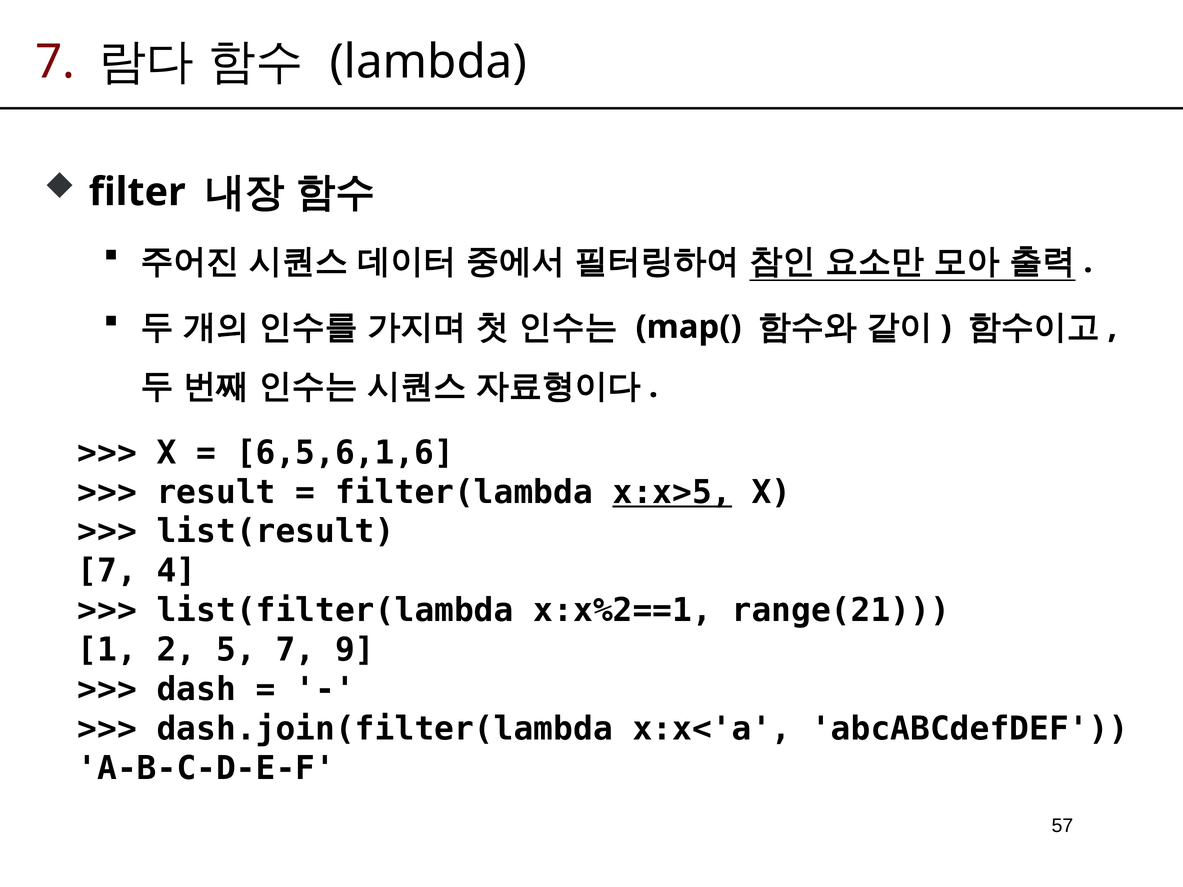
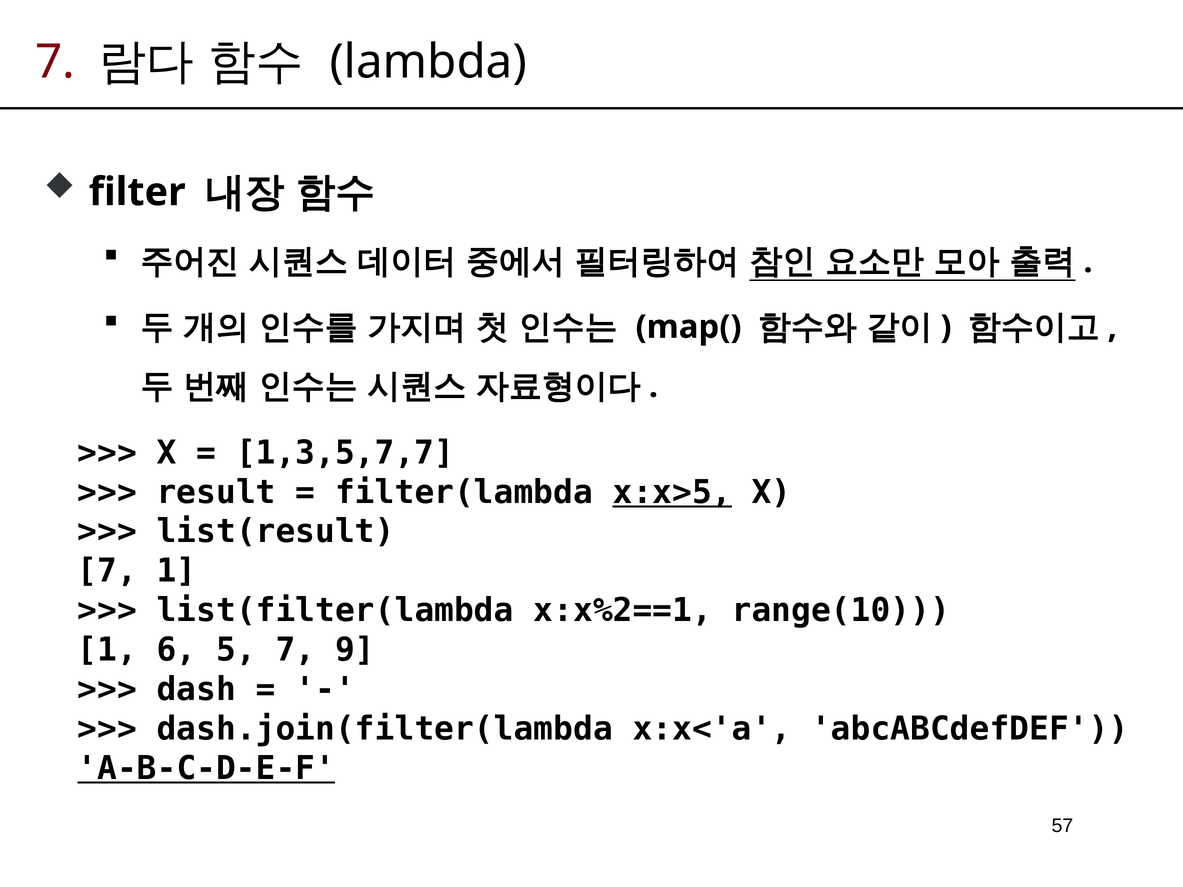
6,5,6,1,6: 6,5,6,1,6 -> 1,3,5,7,7
7 4: 4 -> 1
range(21: range(21 -> range(10
2: 2 -> 6
A-B-C-D-E-F underline: none -> present
